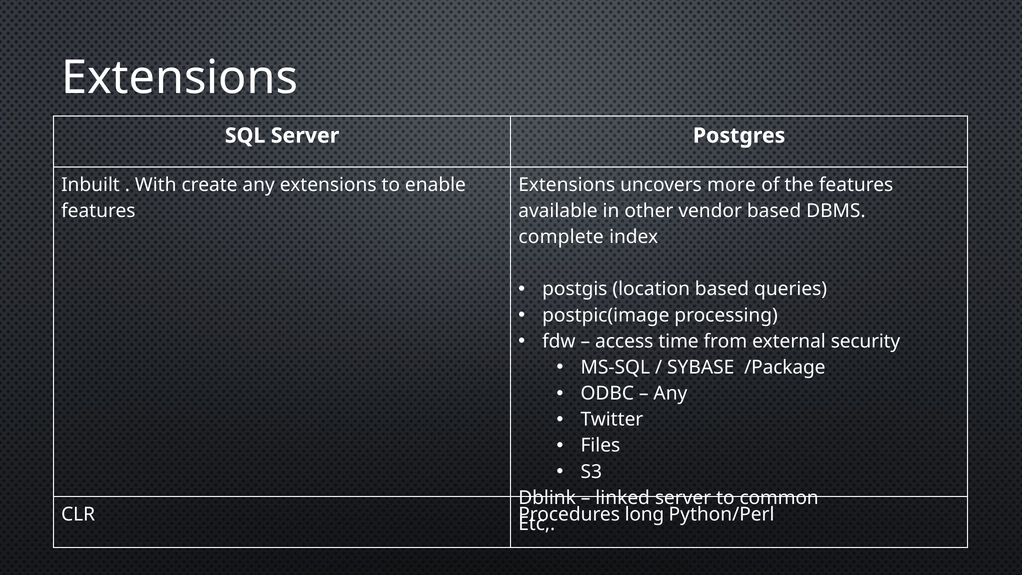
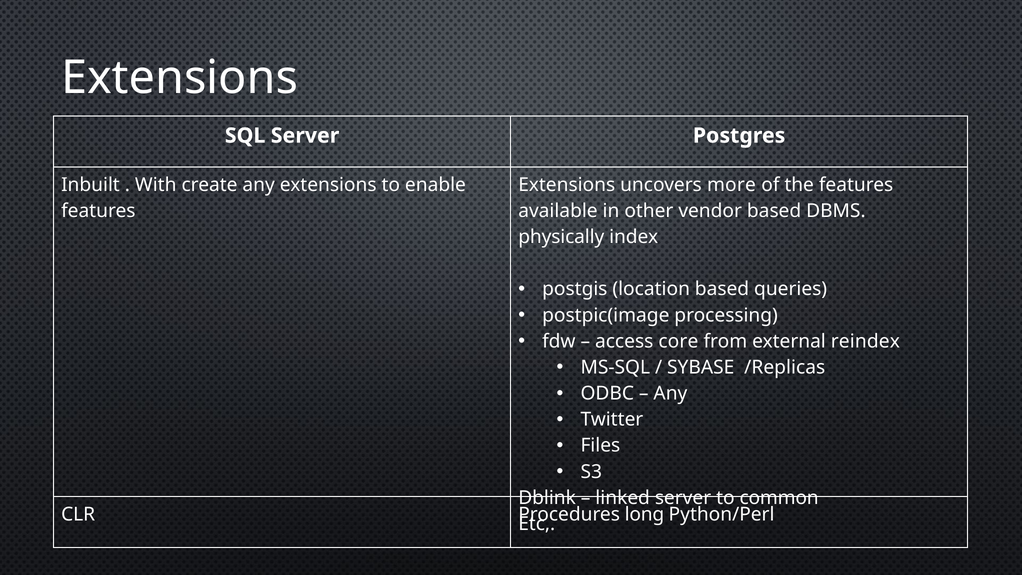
complete: complete -> physically
time: time -> core
security: security -> reindex
/Package: /Package -> /Replicas
